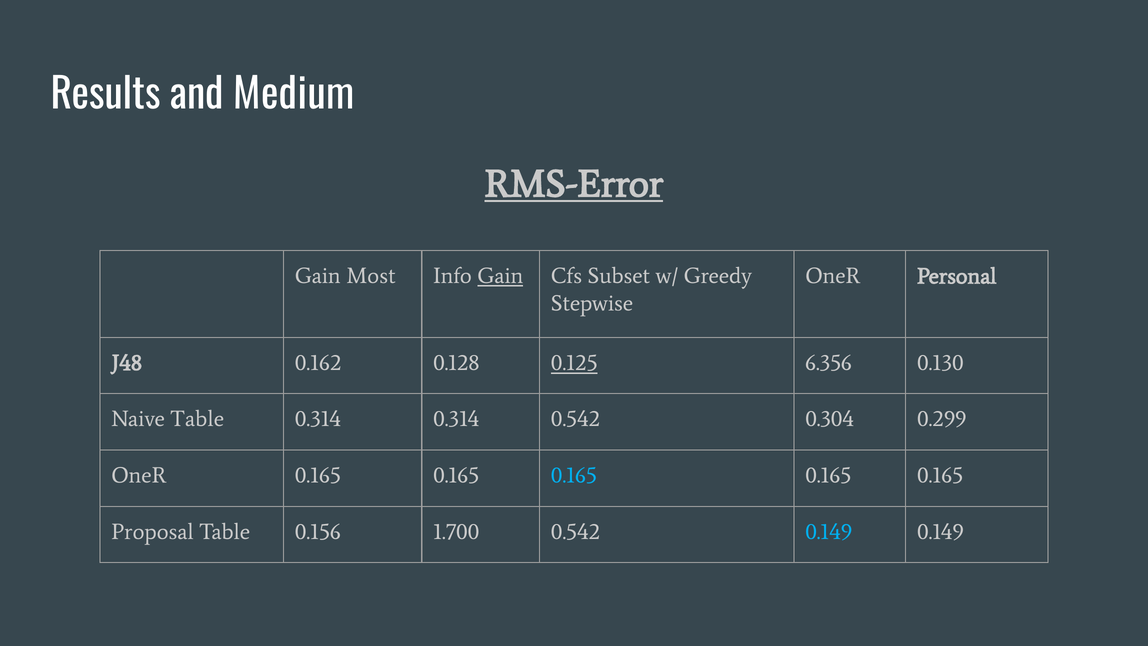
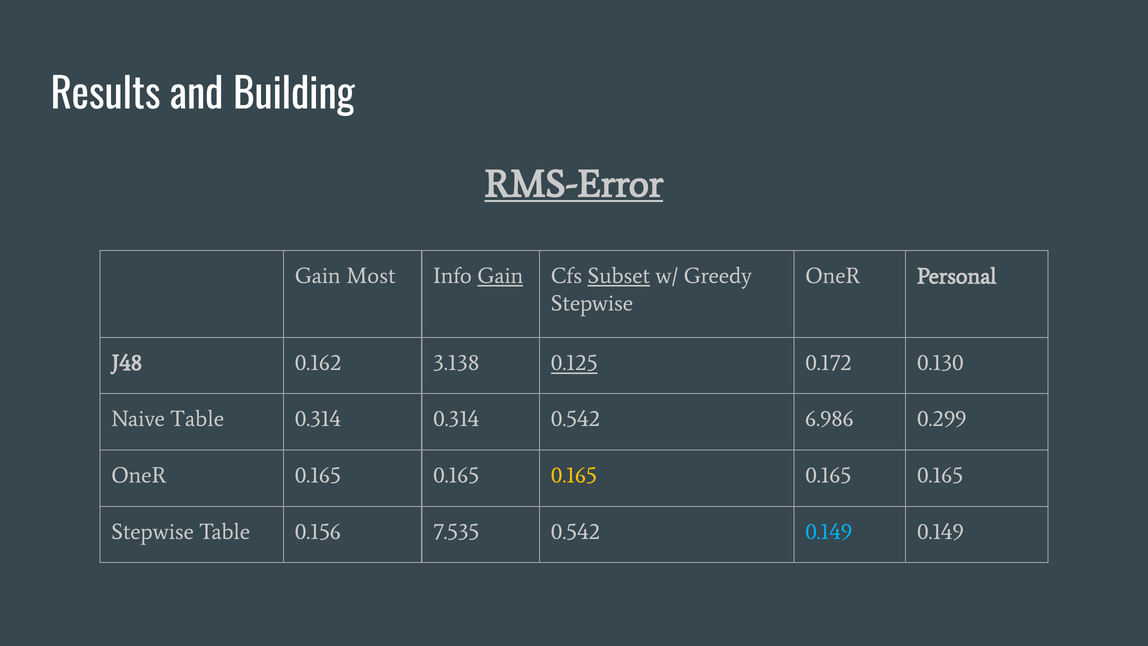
Medium: Medium -> Building
Subset underline: none -> present
0.128: 0.128 -> 3.138
6.356: 6.356 -> 0.172
0.304: 0.304 -> 6.986
0.165 at (574, 475) colour: light blue -> yellow
Proposal at (152, 532): Proposal -> Stepwise
1.700: 1.700 -> 7.535
